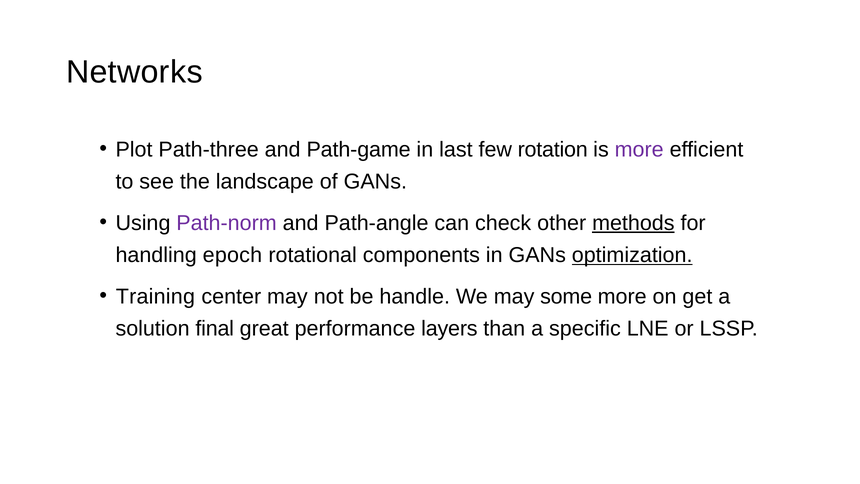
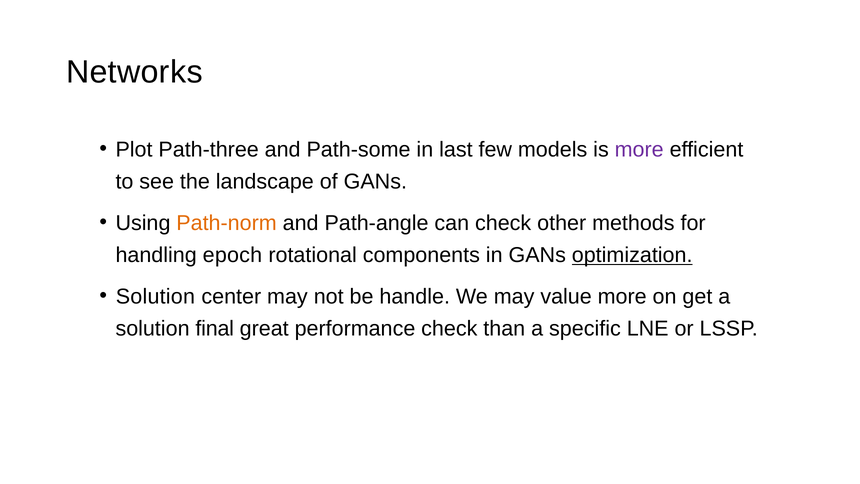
Path-game: Path-game -> Path-some
rotation: rotation -> models
Path-norm colour: purple -> orange
methods underline: present -> none
Training at (155, 296): Training -> Solution
some: some -> value
performance layers: layers -> check
